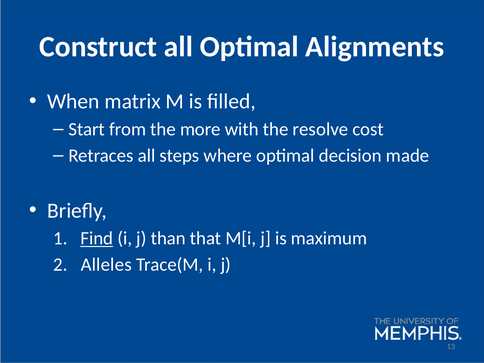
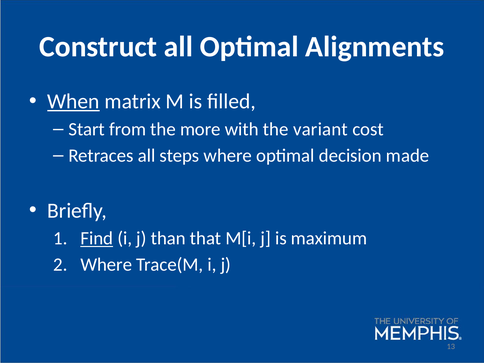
When underline: none -> present
resolve: resolve -> variant
Alleles at (106, 265): Alleles -> Where
